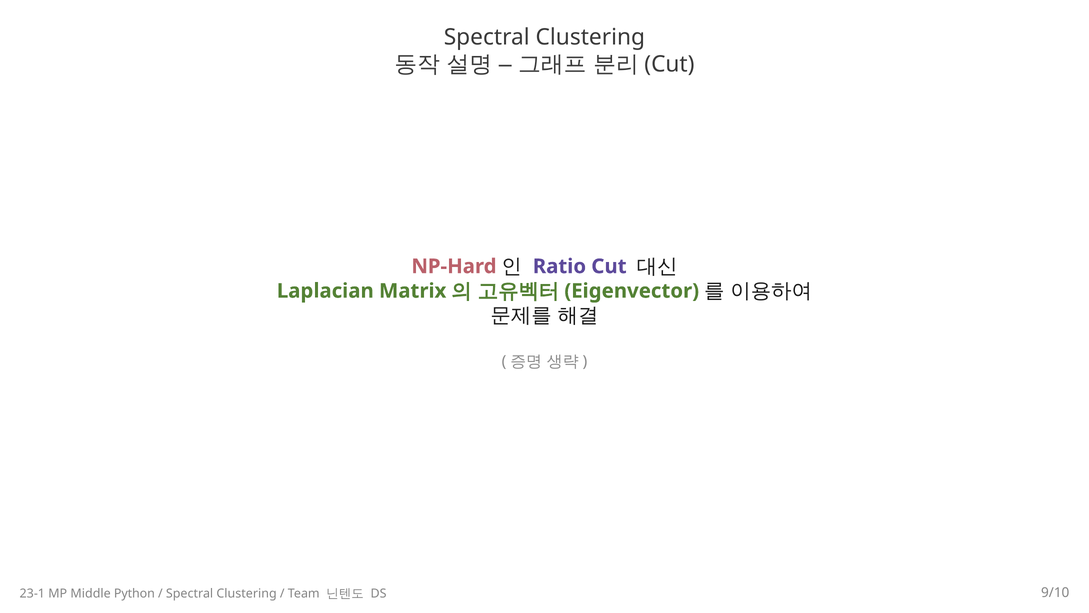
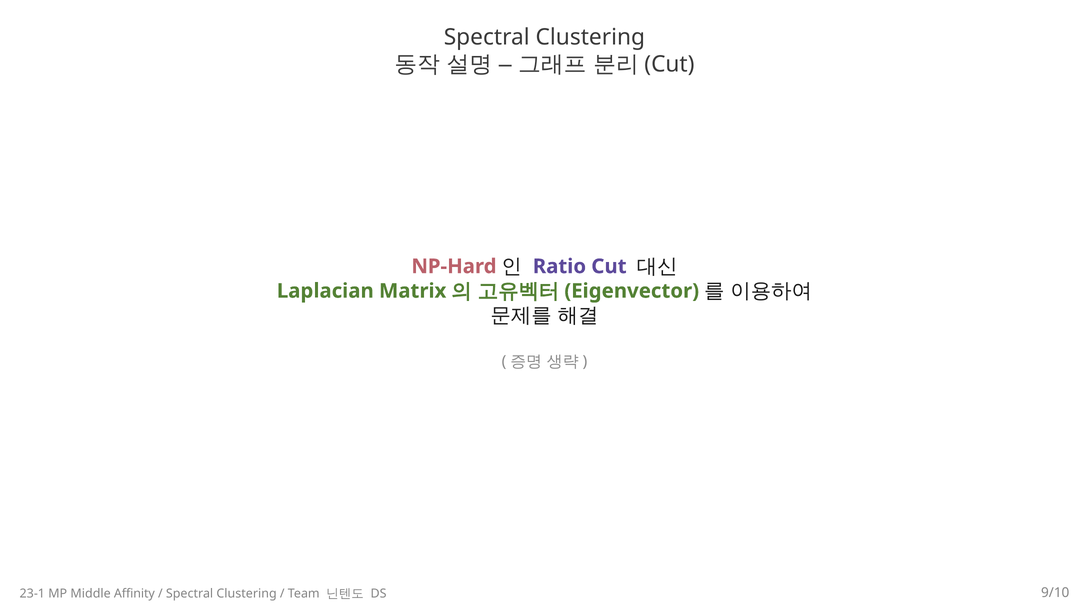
Python: Python -> Affinity
